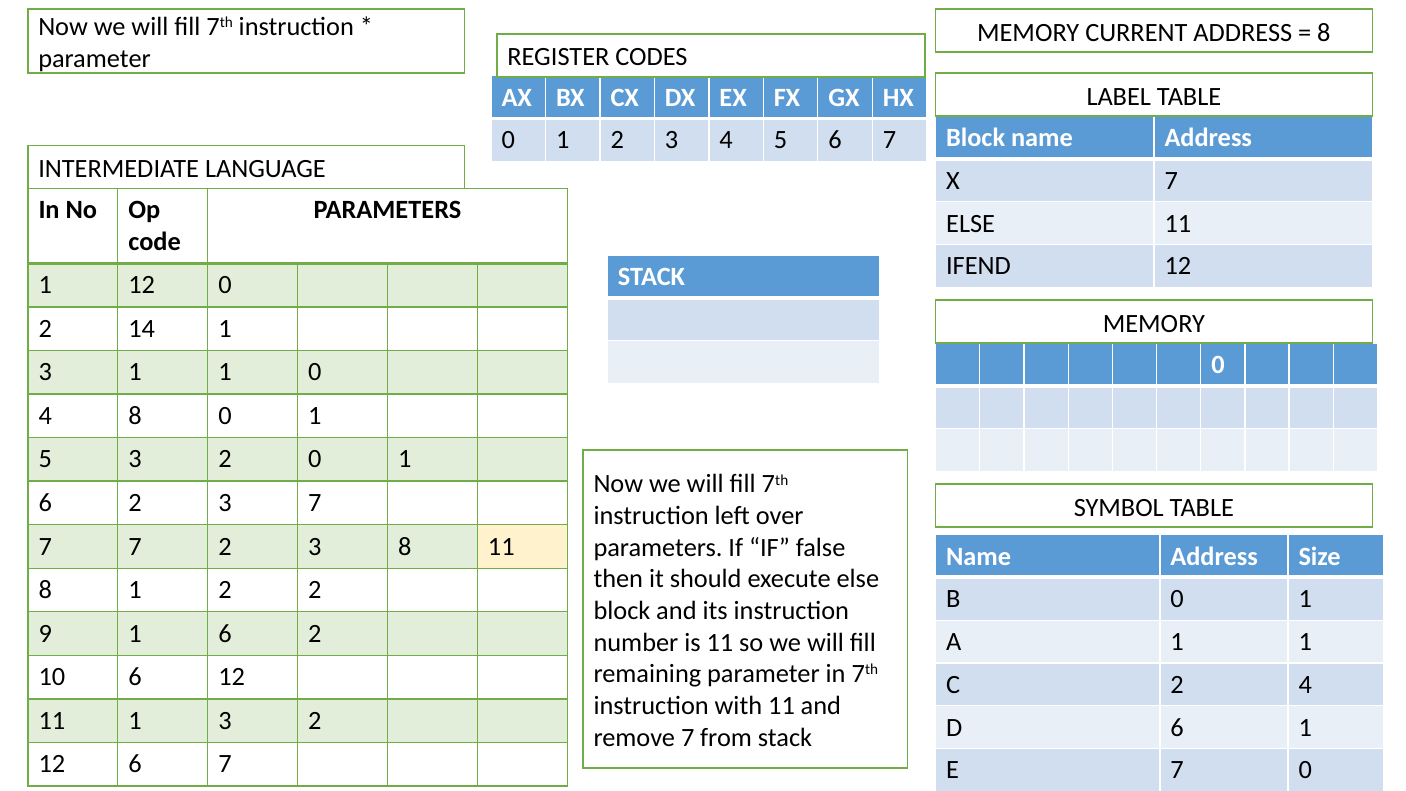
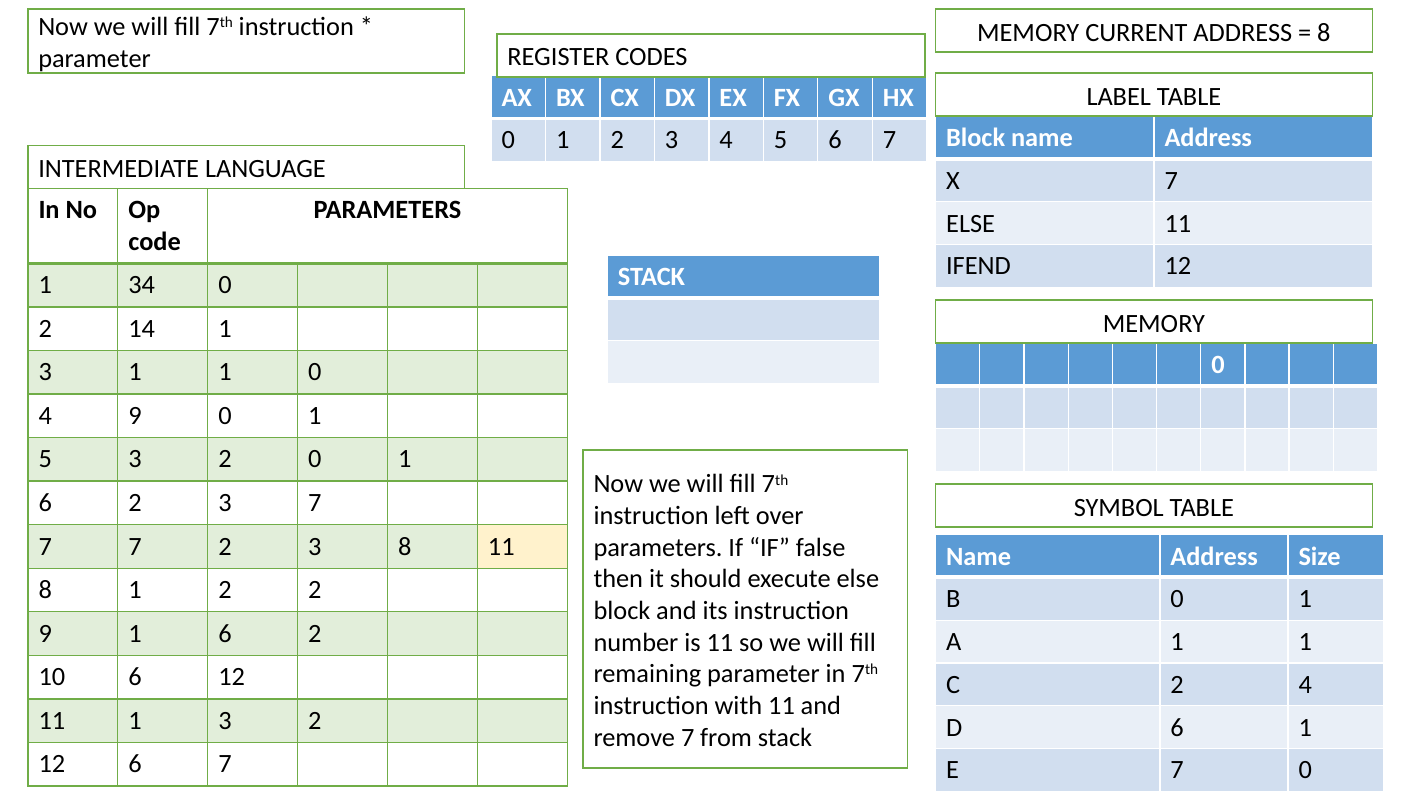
1 12: 12 -> 34
4 8: 8 -> 9
